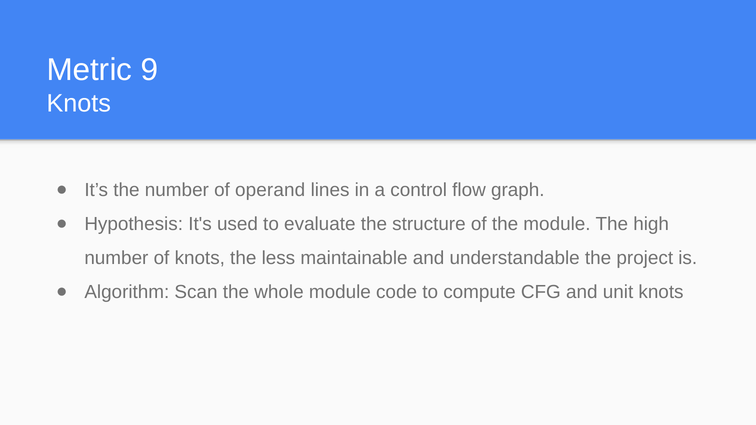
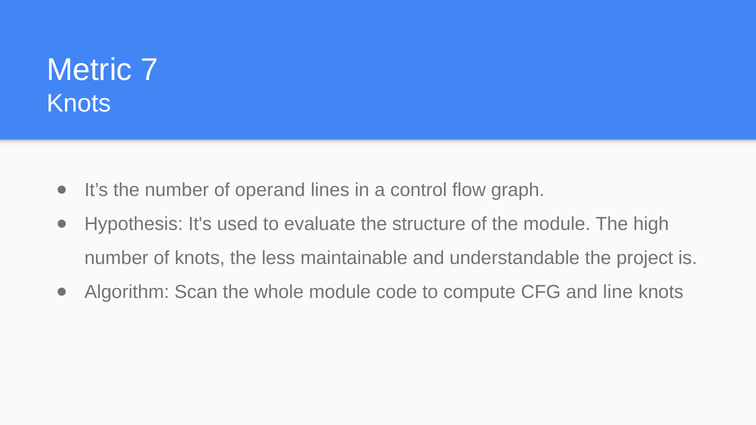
9: 9 -> 7
unit: unit -> line
